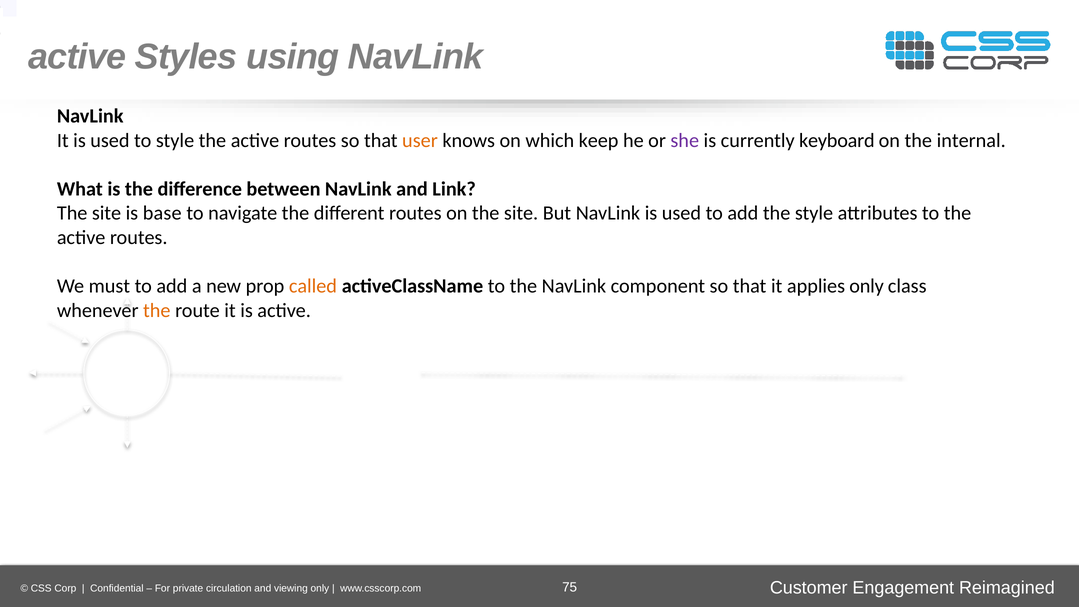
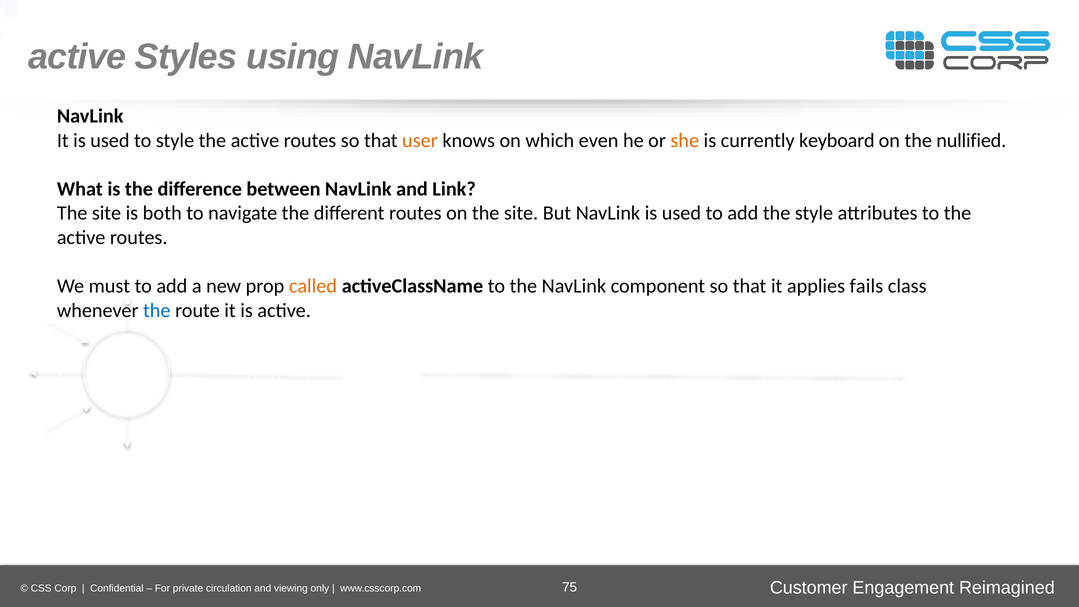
keep: keep -> even
she colour: purple -> orange
internal: internal -> nullified
base: base -> both
applies only: only -> fails
the at (157, 310) colour: orange -> blue
